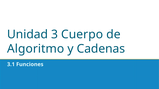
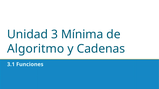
Cuerpo: Cuerpo -> Mínima
